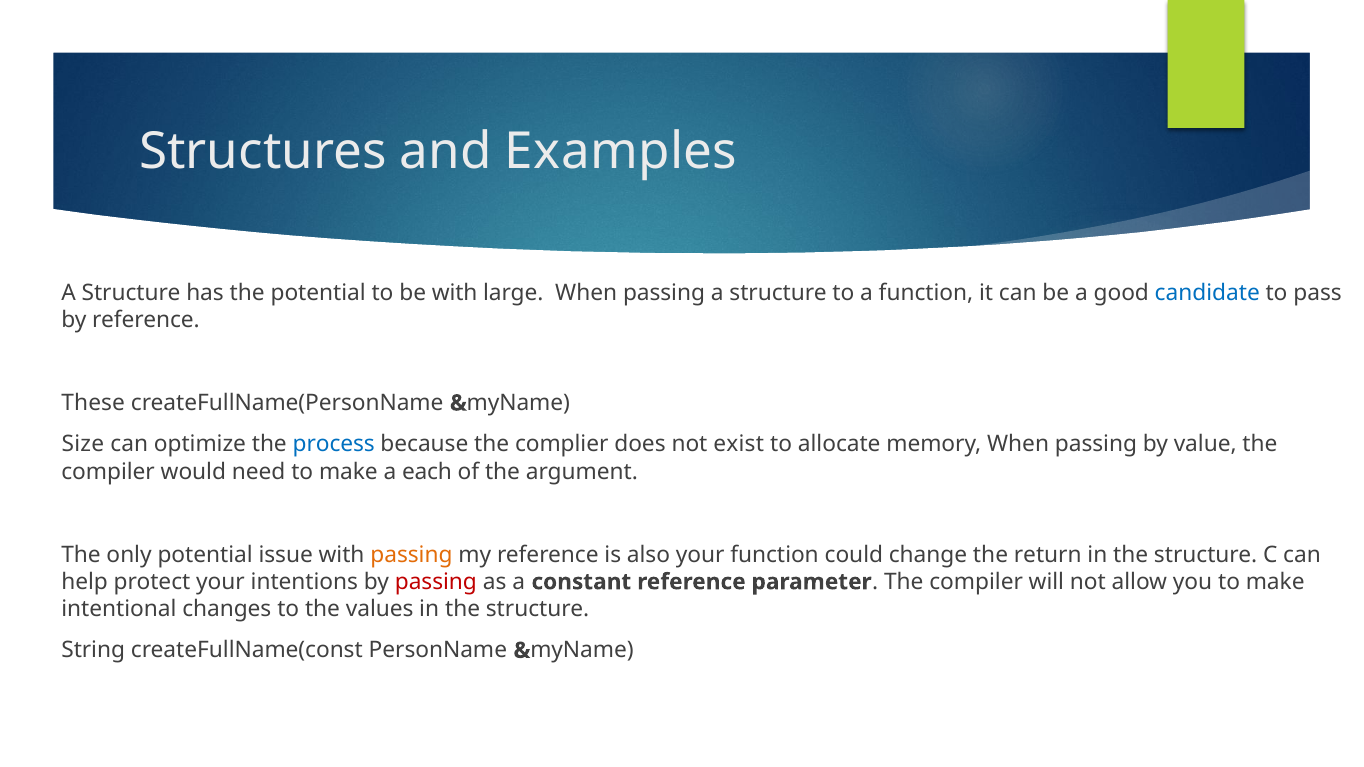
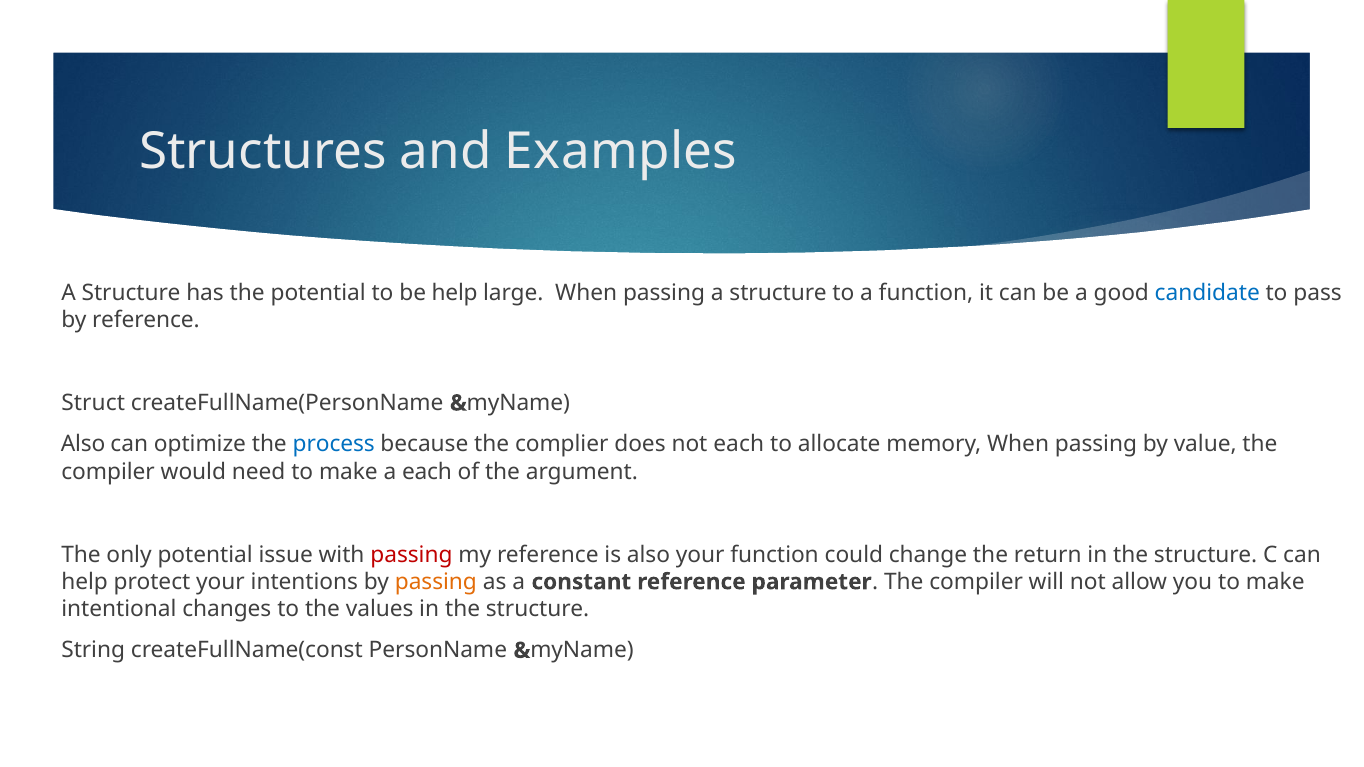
be with: with -> help
These: These -> Struct
Size at (83, 445): Size -> Also
not exist: exist -> each
passing at (411, 555) colour: orange -> red
passing at (436, 582) colour: red -> orange
